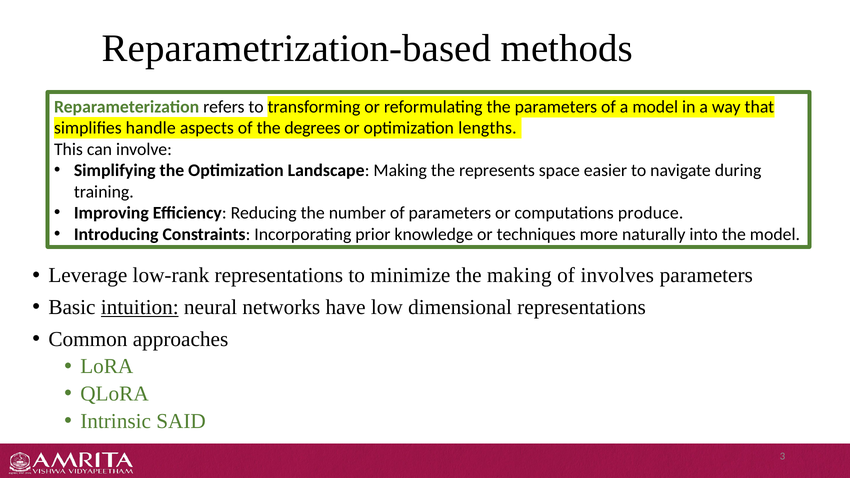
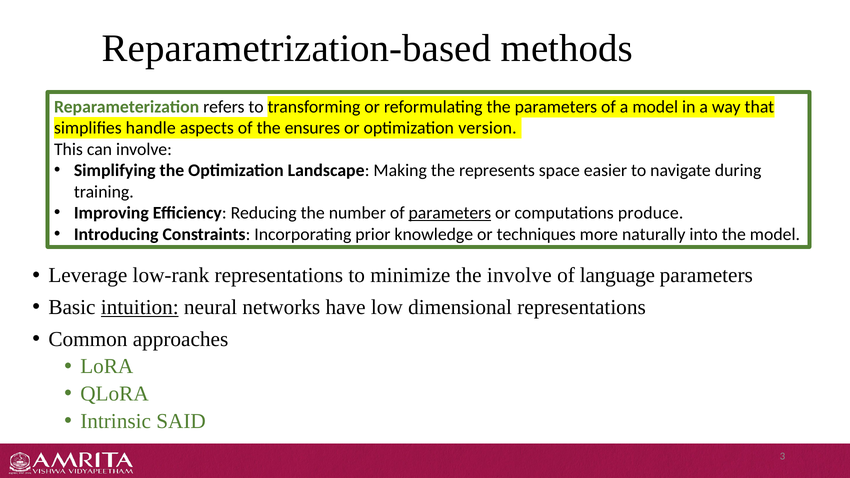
degrees: degrees -> ensures
lengths: lengths -> version
parameters at (450, 213) underline: none -> present
the making: making -> involve
involves: involves -> language
